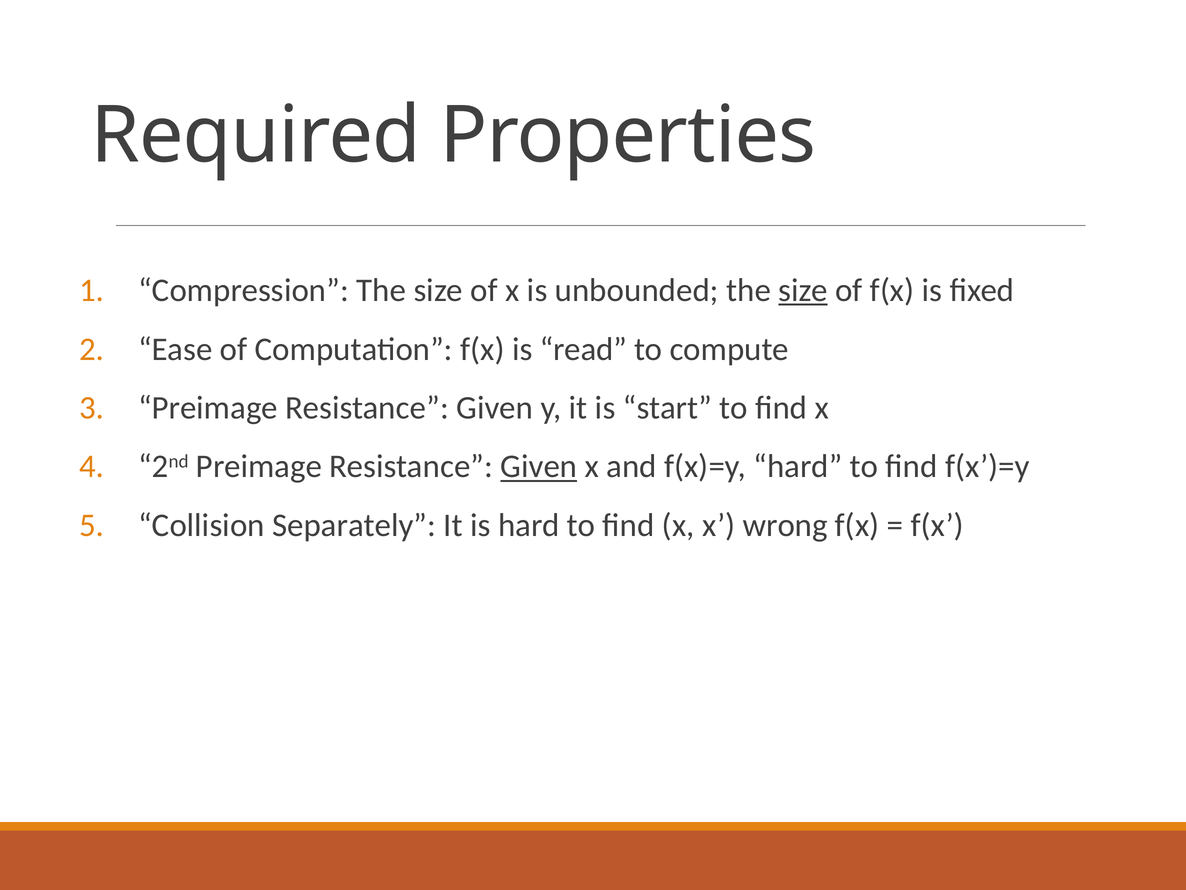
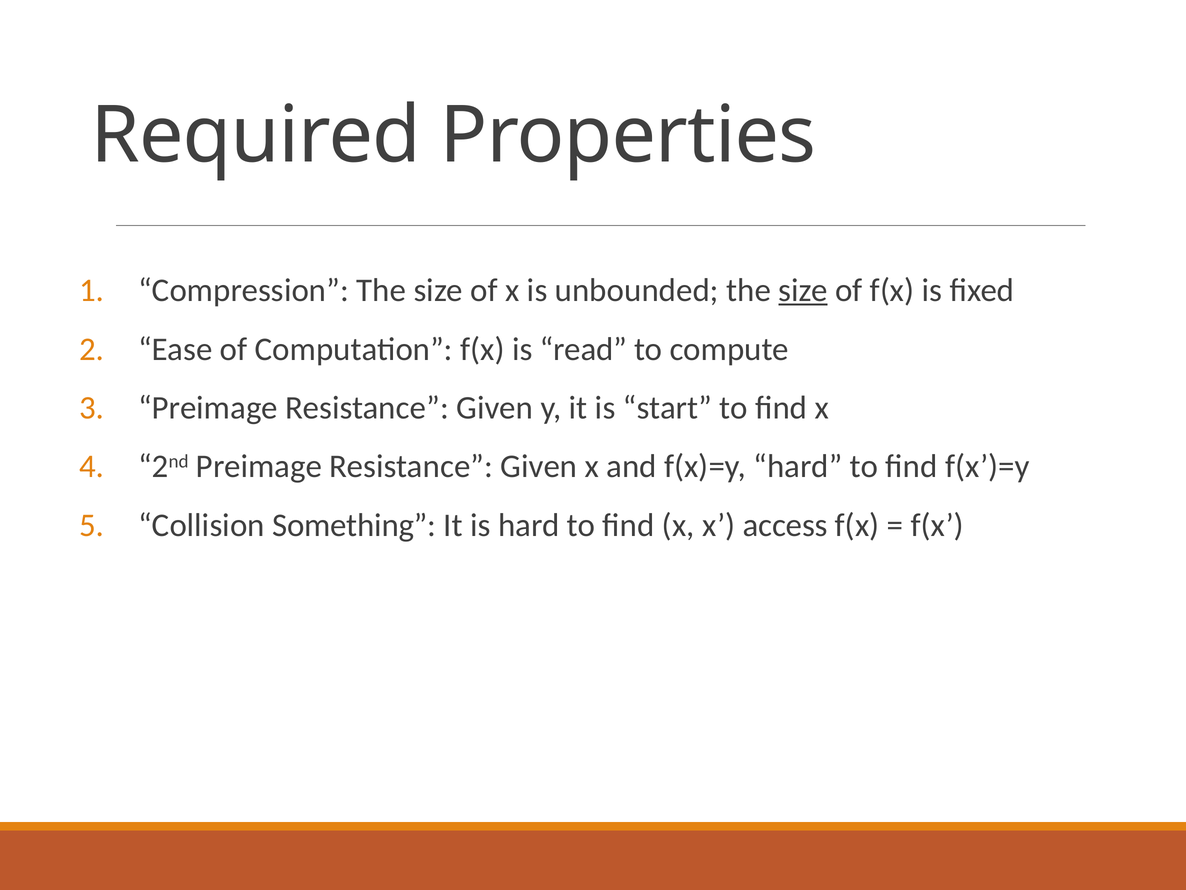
Given at (539, 466) underline: present -> none
Separately: Separately -> Something
wrong: wrong -> access
